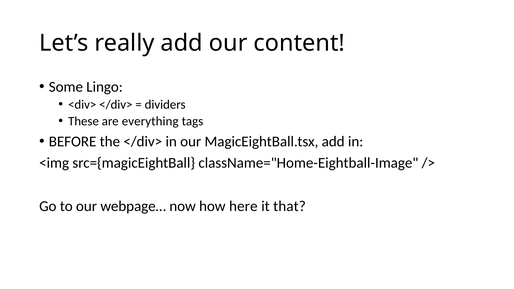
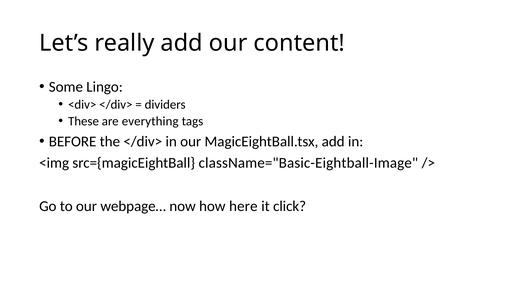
className="Home-Eightball-Image: className="Home-Eightball-Image -> className="Basic-Eightball-Image
that: that -> click
